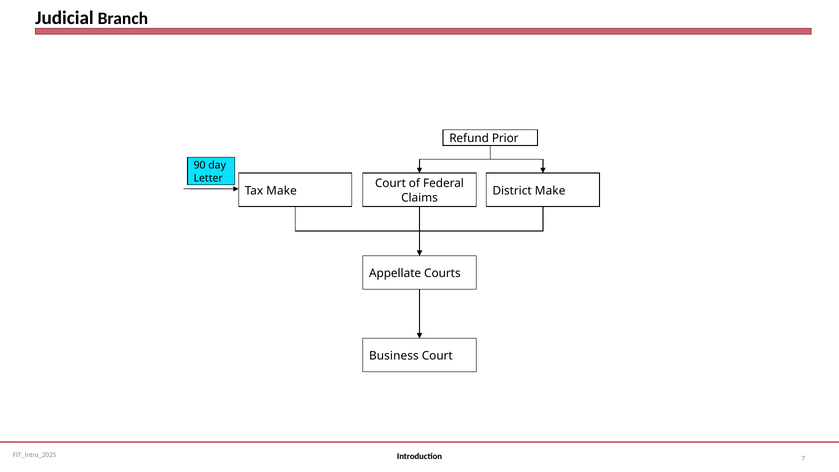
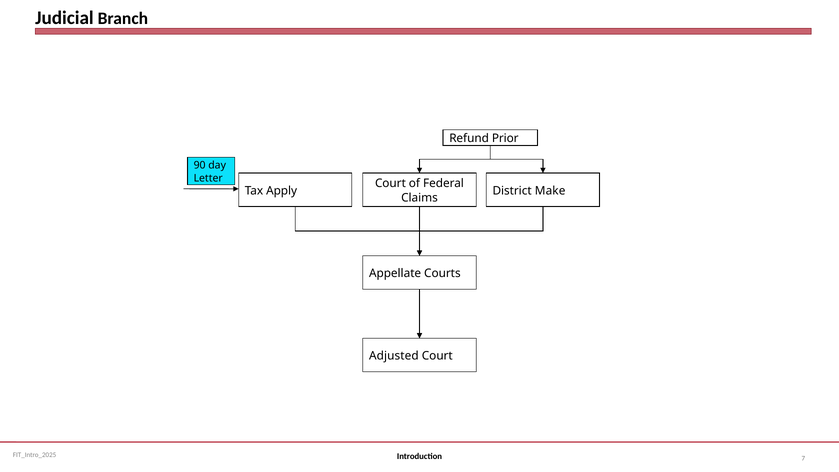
Tax Make: Make -> Apply
Business: Business -> Adjusted
